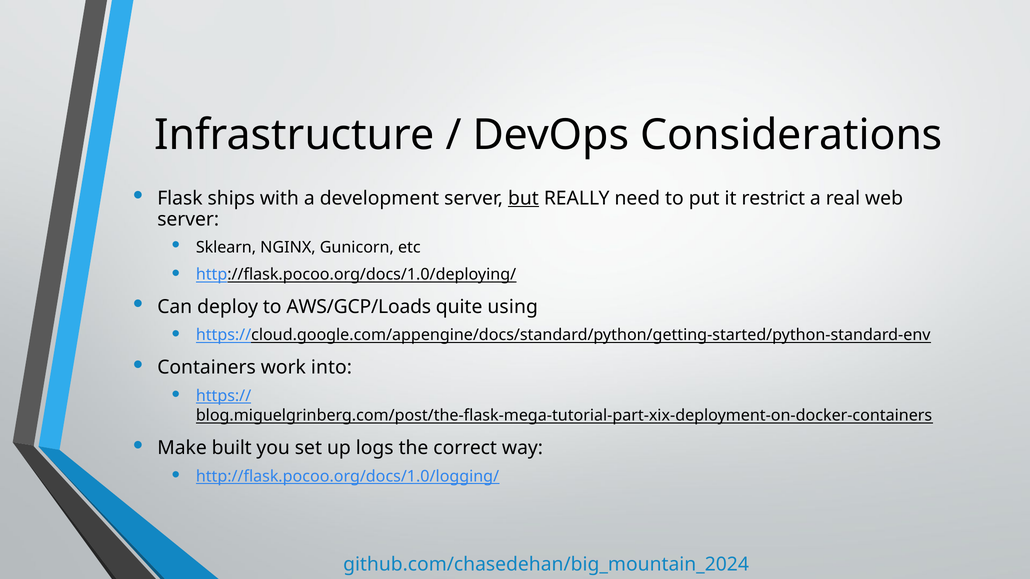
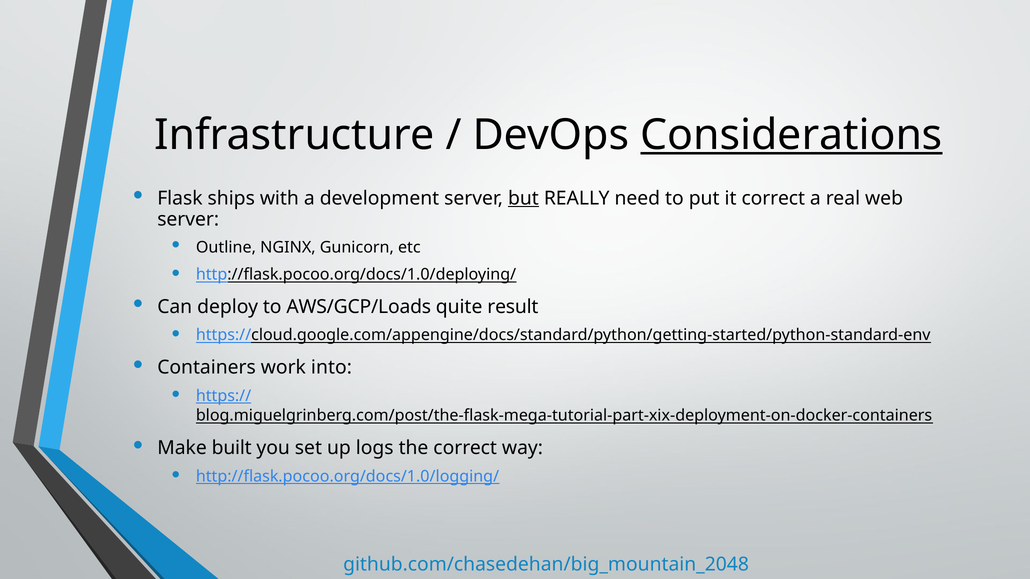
Considerations underline: none -> present
it restrict: restrict -> correct
Sklearn: Sklearn -> Outline
using: using -> result
github.com/chasedehan/big_mountain_2024: github.com/chasedehan/big_mountain_2024 -> github.com/chasedehan/big_mountain_2048
